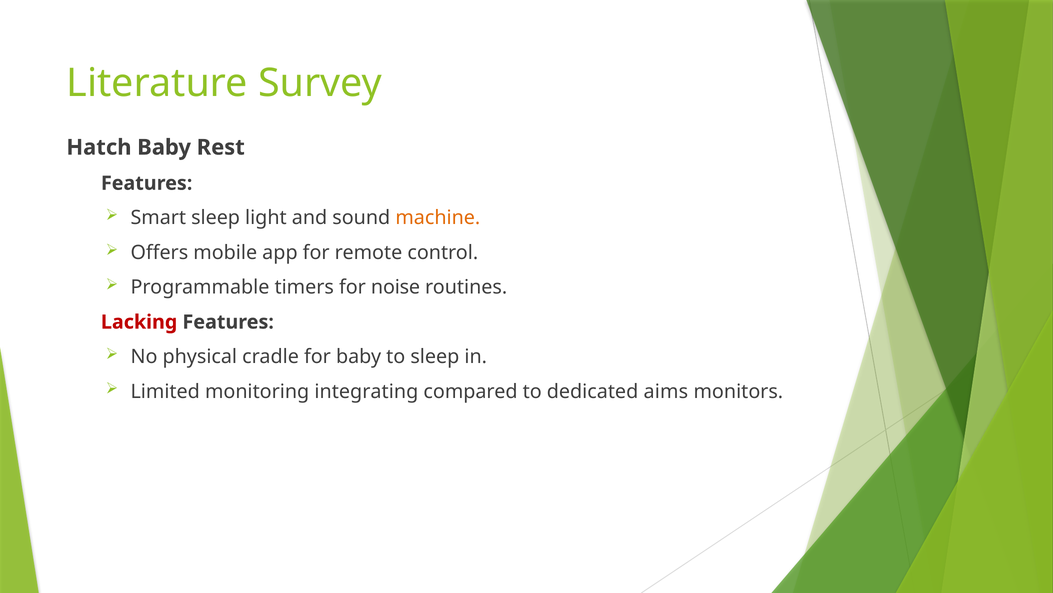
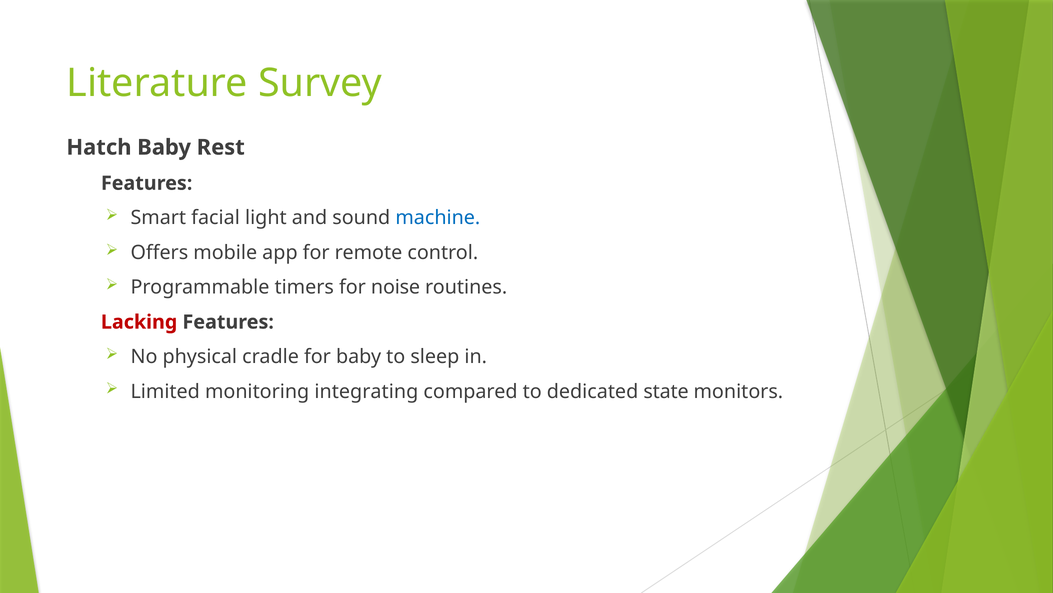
Smart sleep: sleep -> facial
machine colour: orange -> blue
aims: aims -> state
